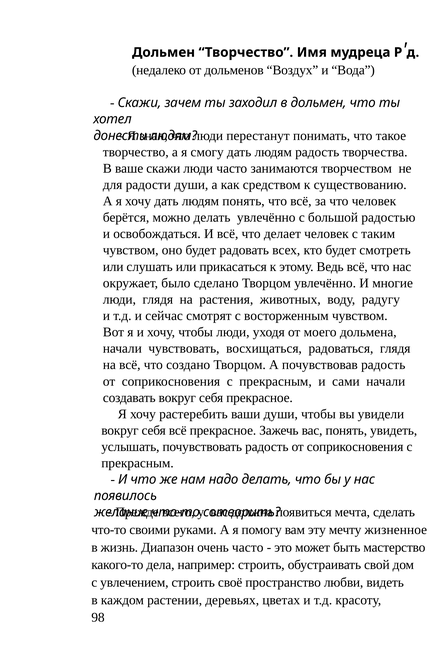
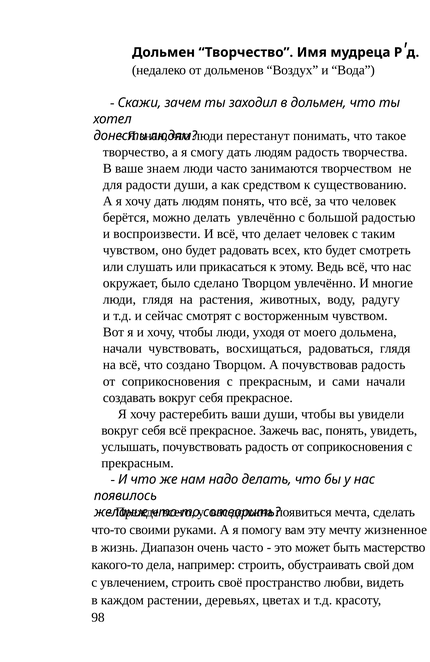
ваше скажи: скажи -> знаем
освобождаться: освобождаться -> воспроизвести
